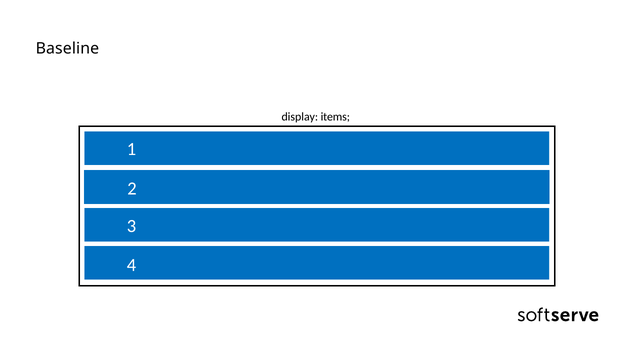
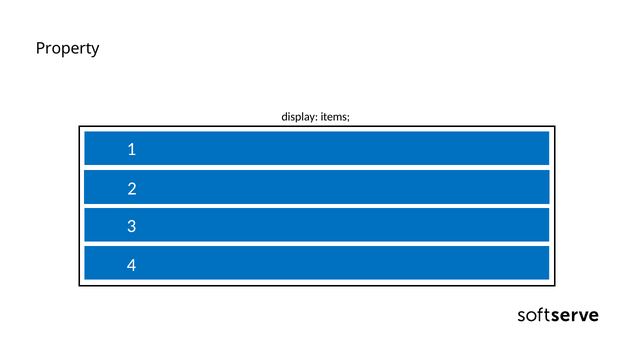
Baseline: Baseline -> Property
